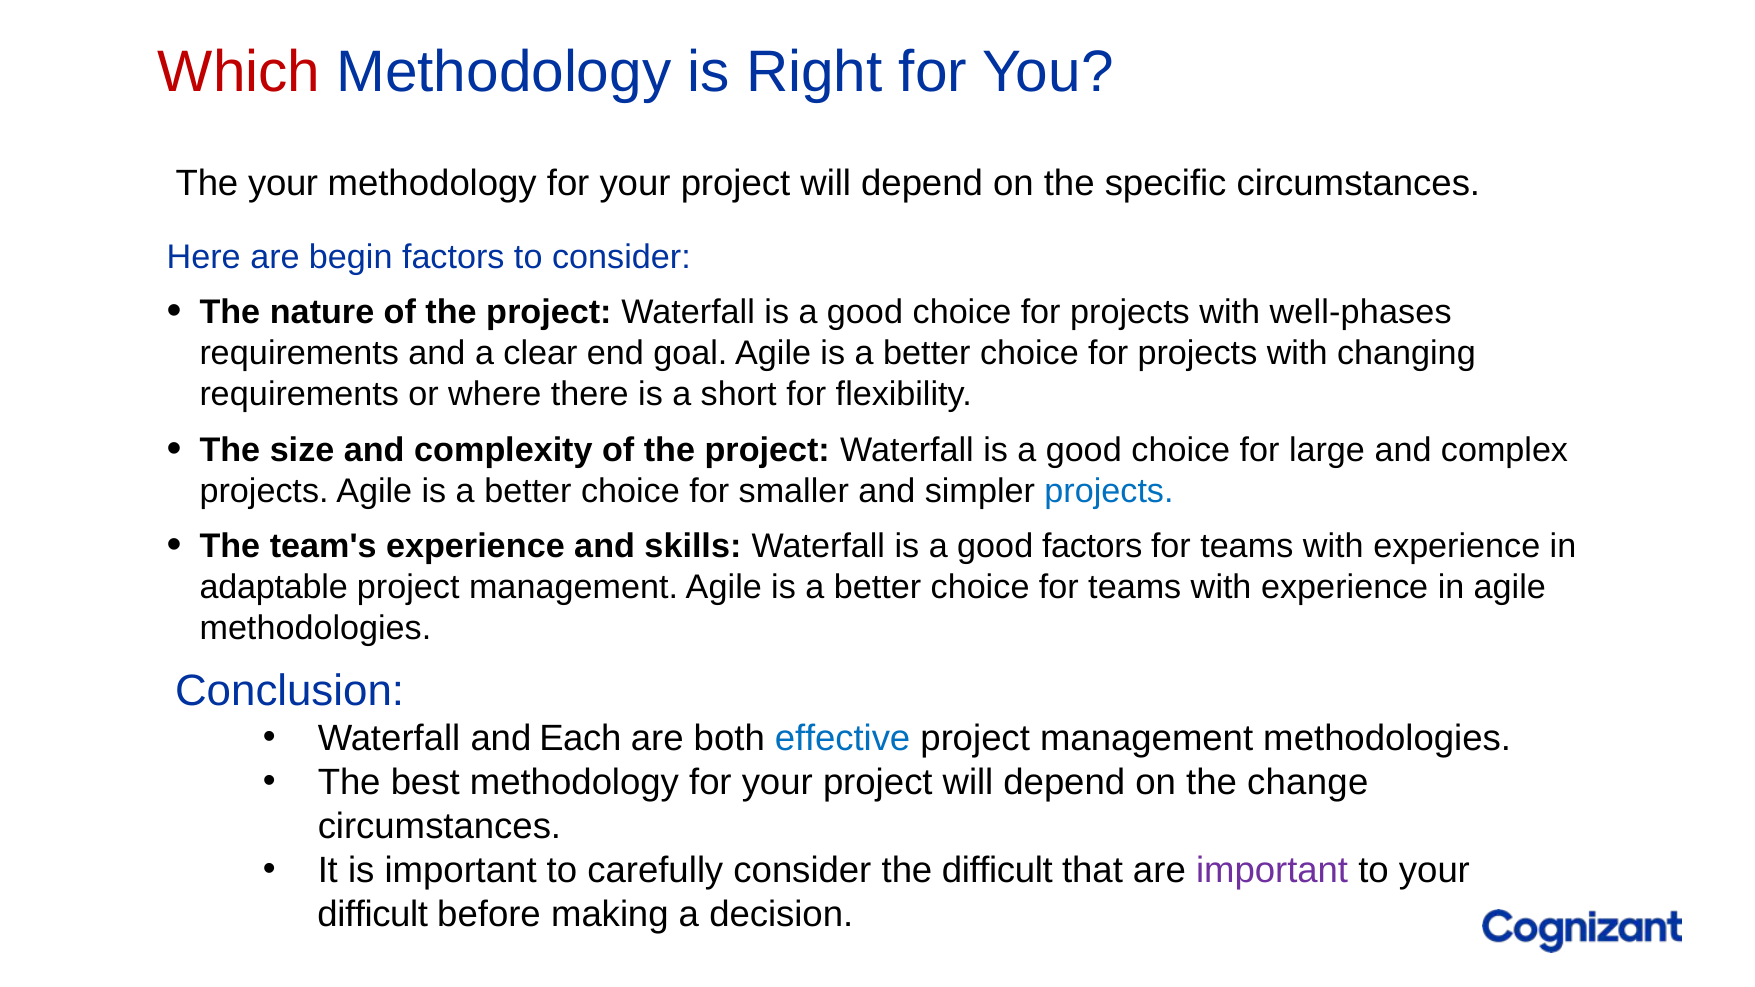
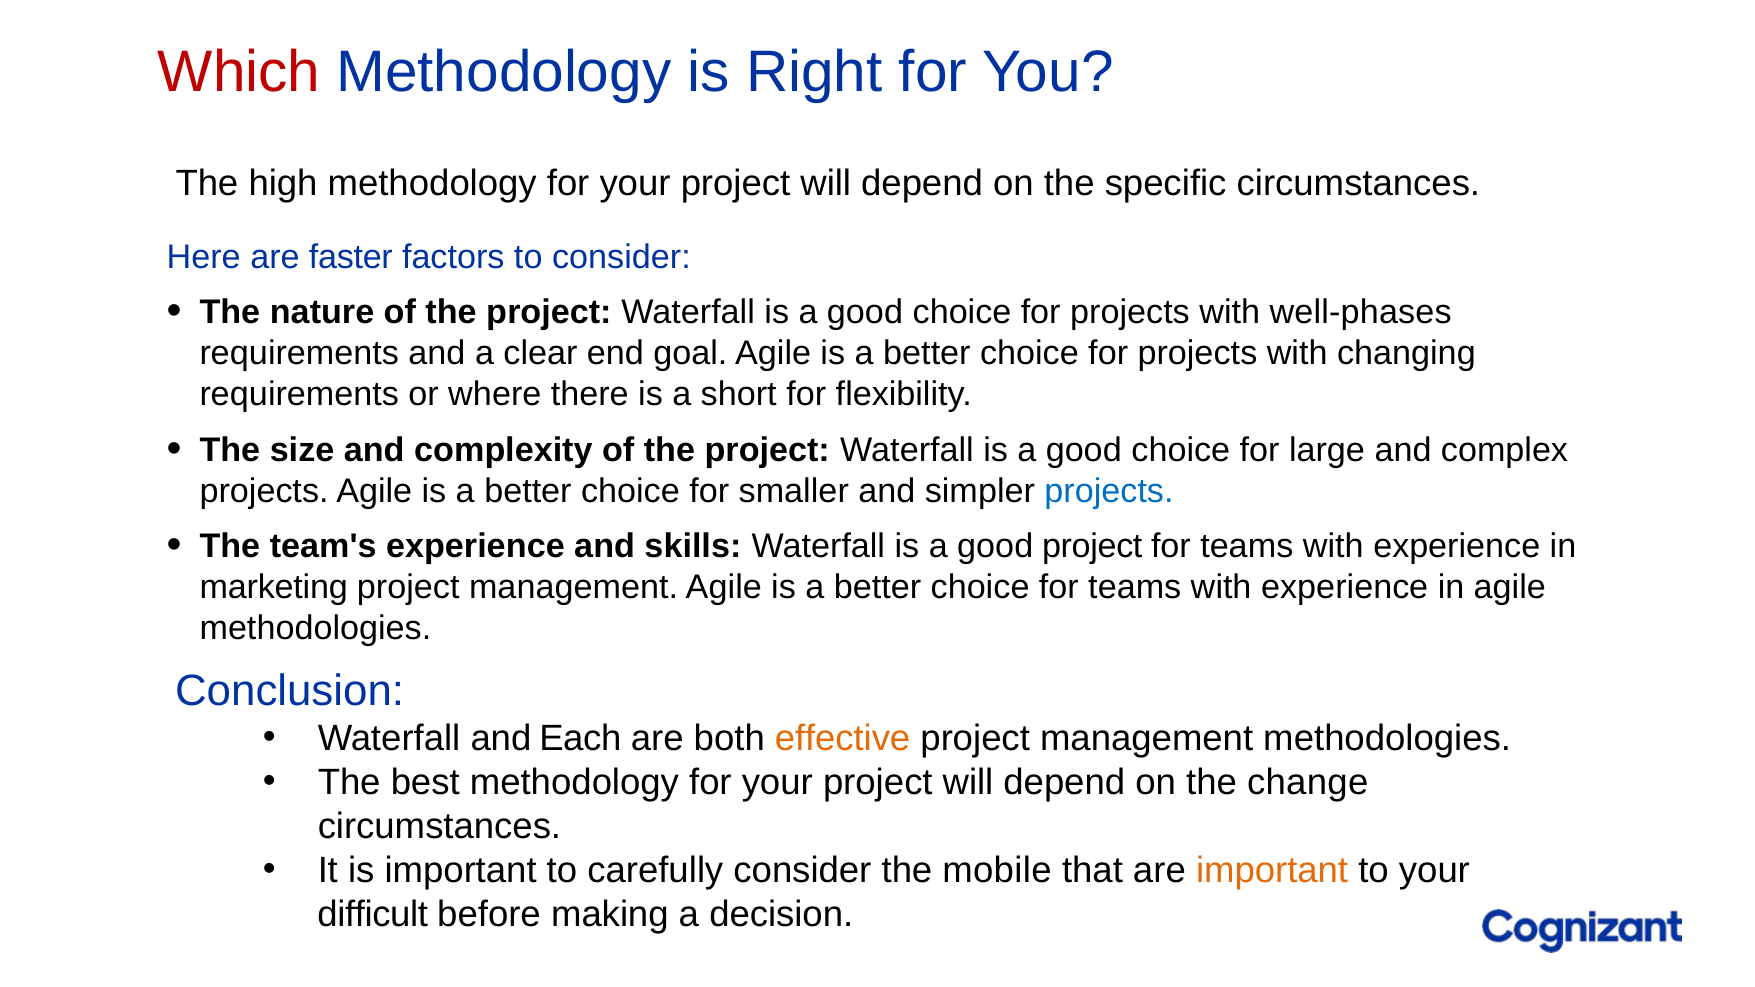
The your: your -> high
begin: begin -> faster
good factors: factors -> project
adaptable: adaptable -> marketing
effective colour: blue -> orange
the difficult: difficult -> mobile
important at (1272, 870) colour: purple -> orange
